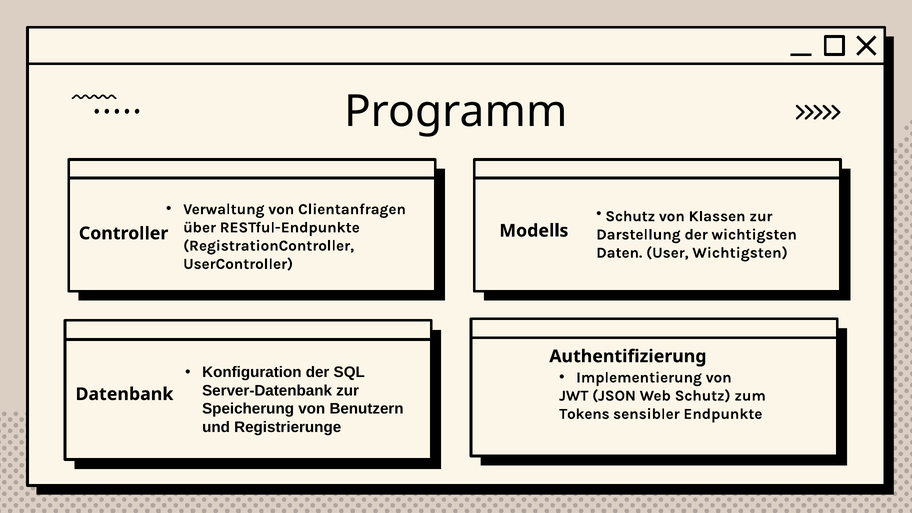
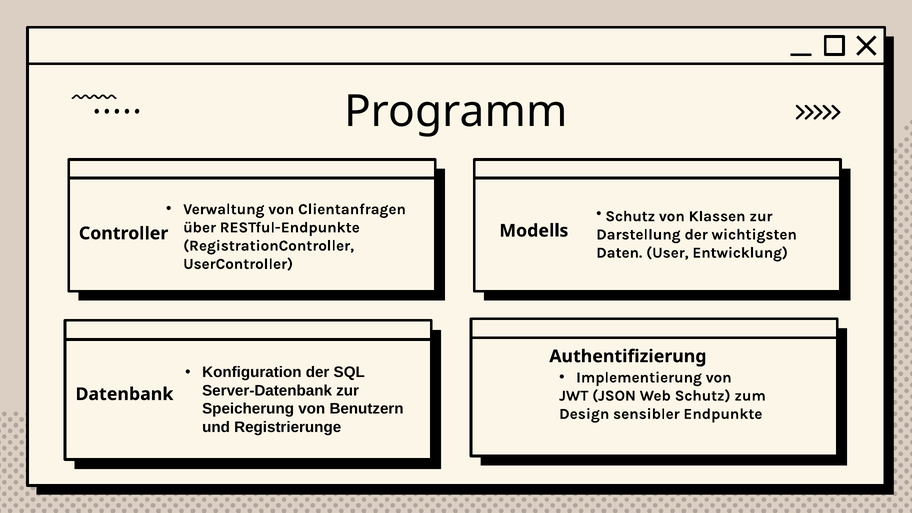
User Wichtigsten: Wichtigsten -> Entwicklung
Tokens: Tokens -> Design
